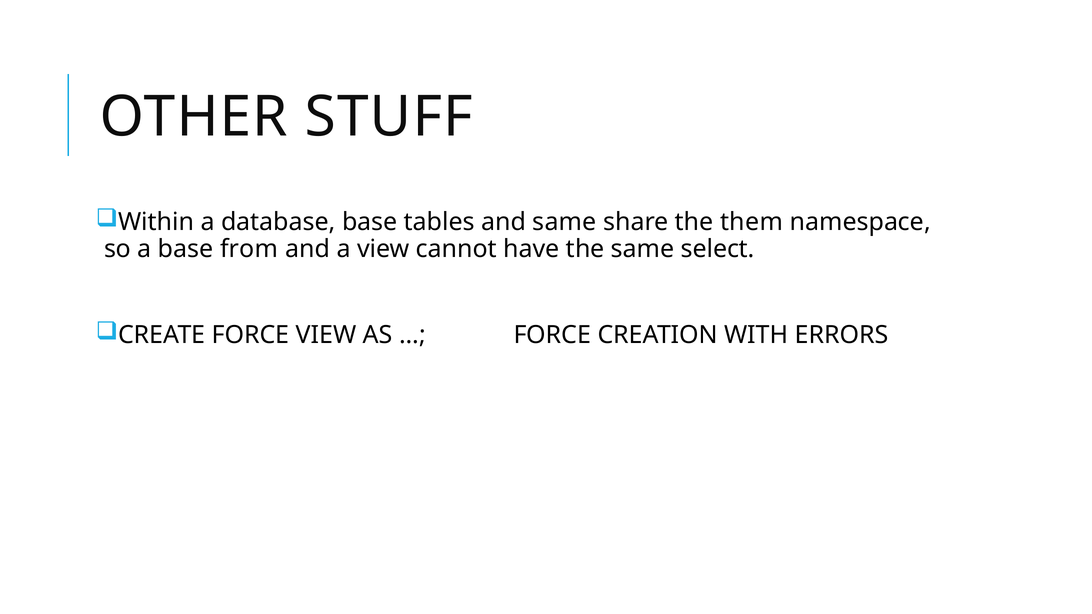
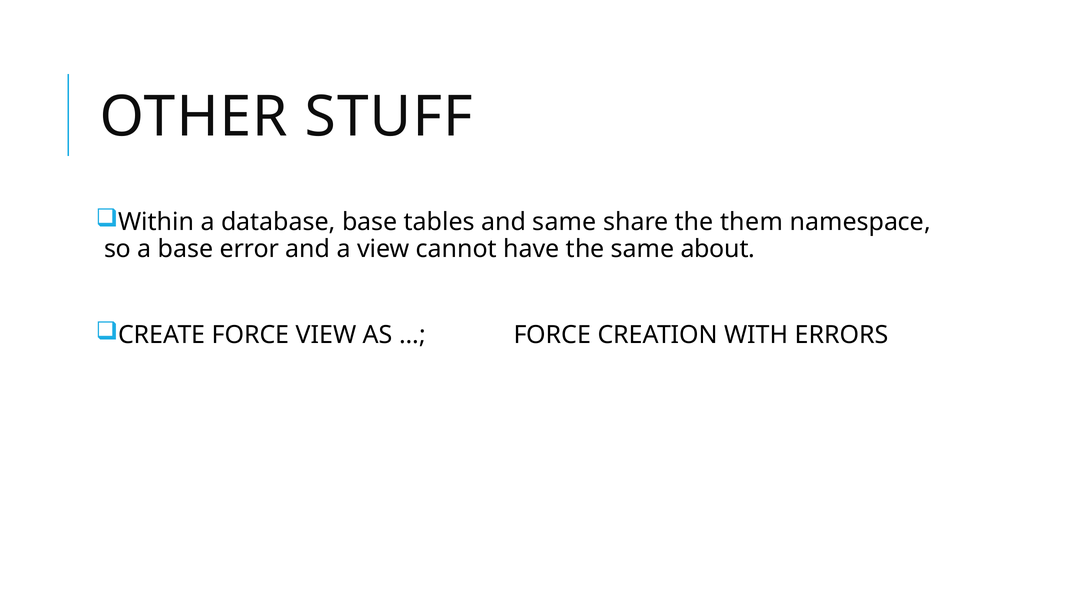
from: from -> error
select: select -> about
